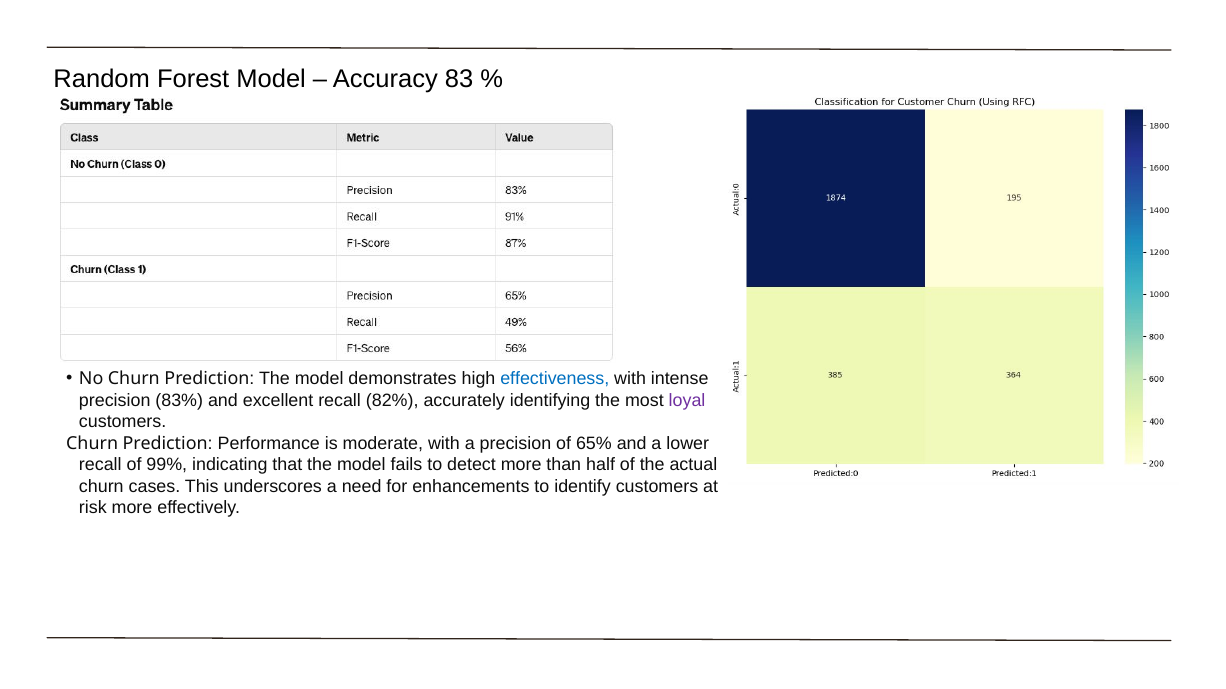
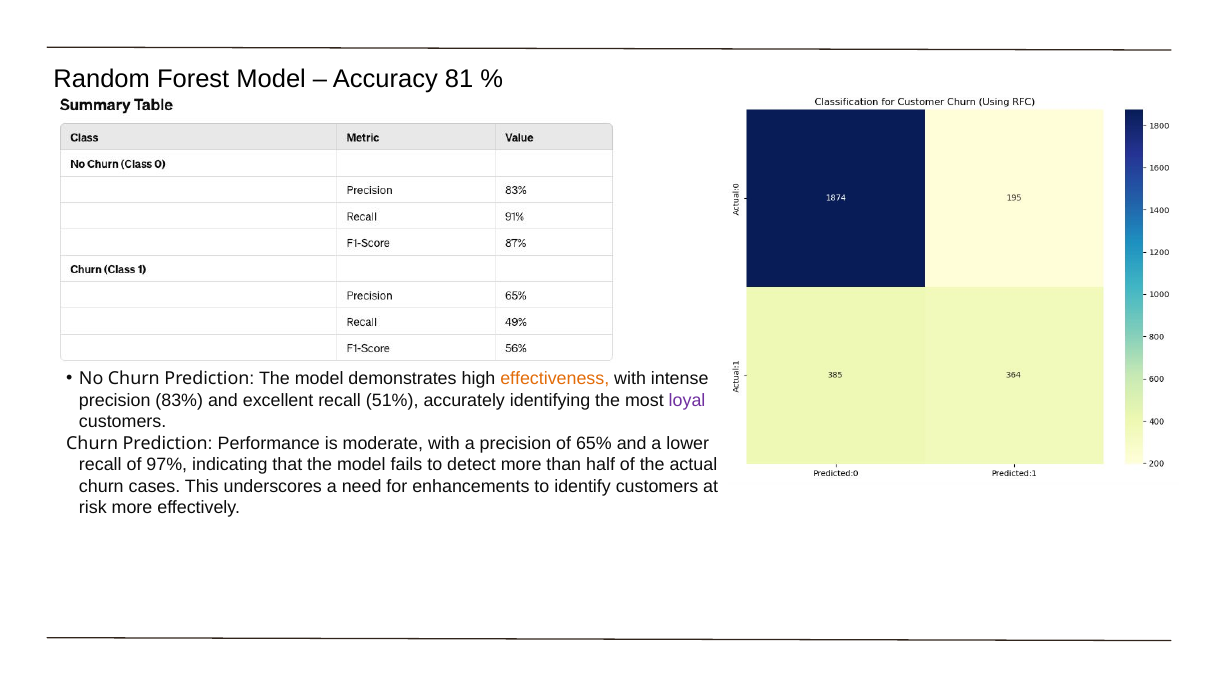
83: 83 -> 81
effectiveness colour: blue -> orange
82%: 82% -> 51%
99%: 99% -> 97%
